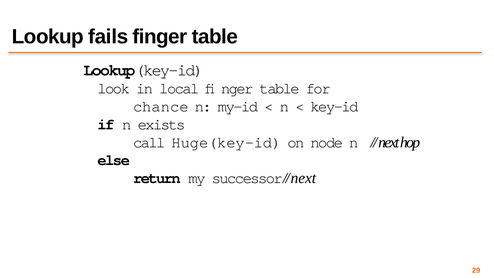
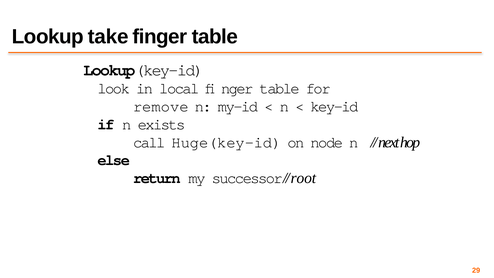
fails: fails -> take
chance: chance -> remove
next at (303, 178): next -> root
